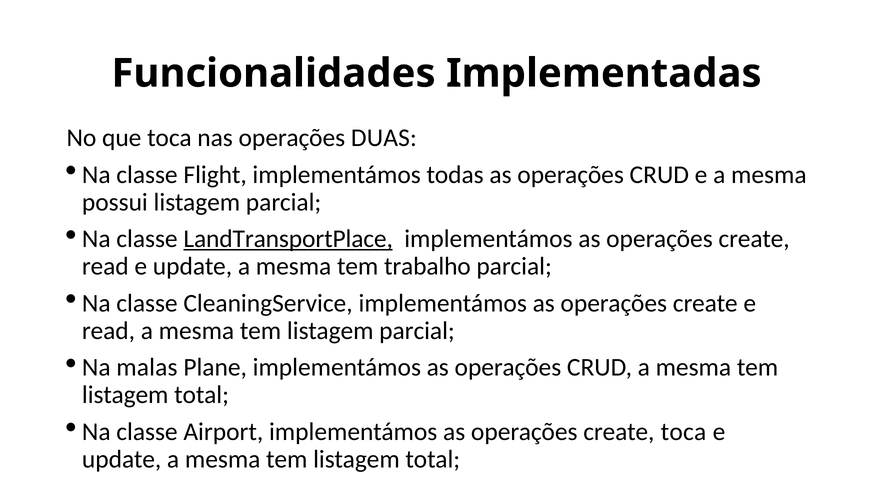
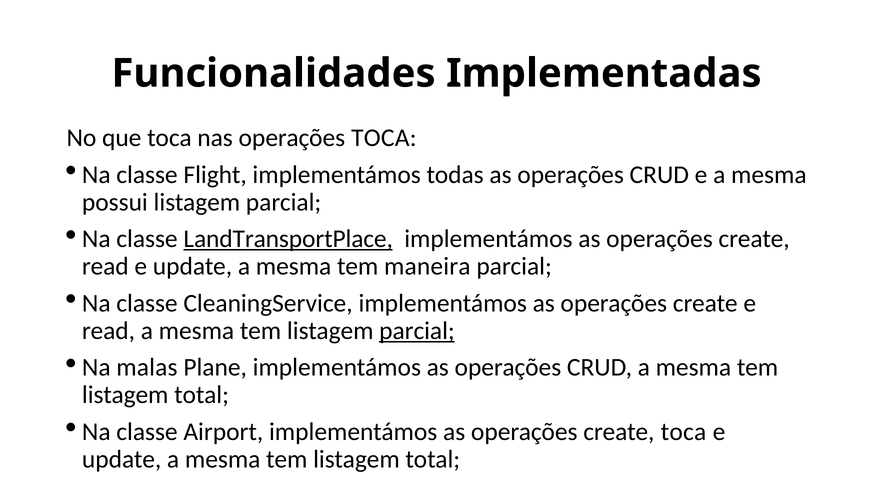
operações DUAS: DUAS -> TOCA
trabalho: trabalho -> maneira
parcial at (417, 331) underline: none -> present
